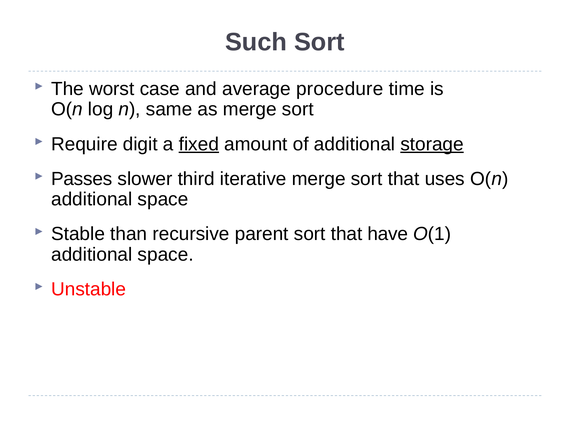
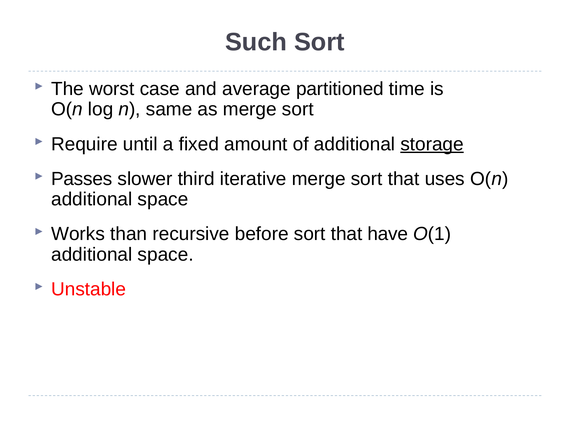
procedure: procedure -> partitioned
digit: digit -> until
fixed underline: present -> none
Stable: Stable -> Works
parent: parent -> before
